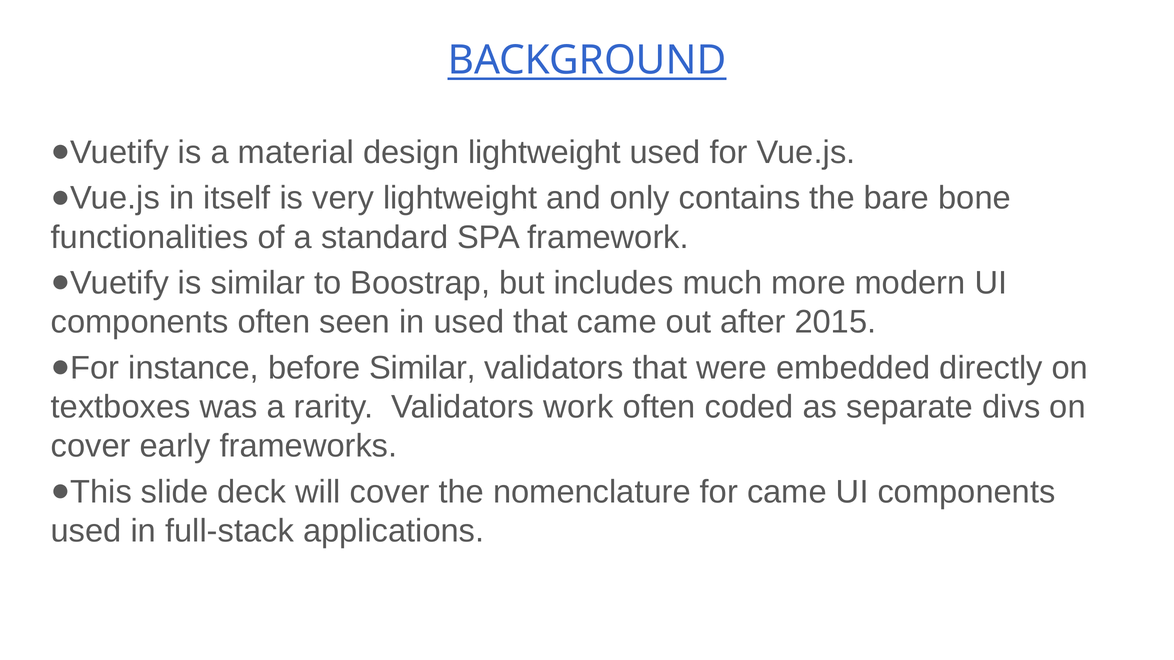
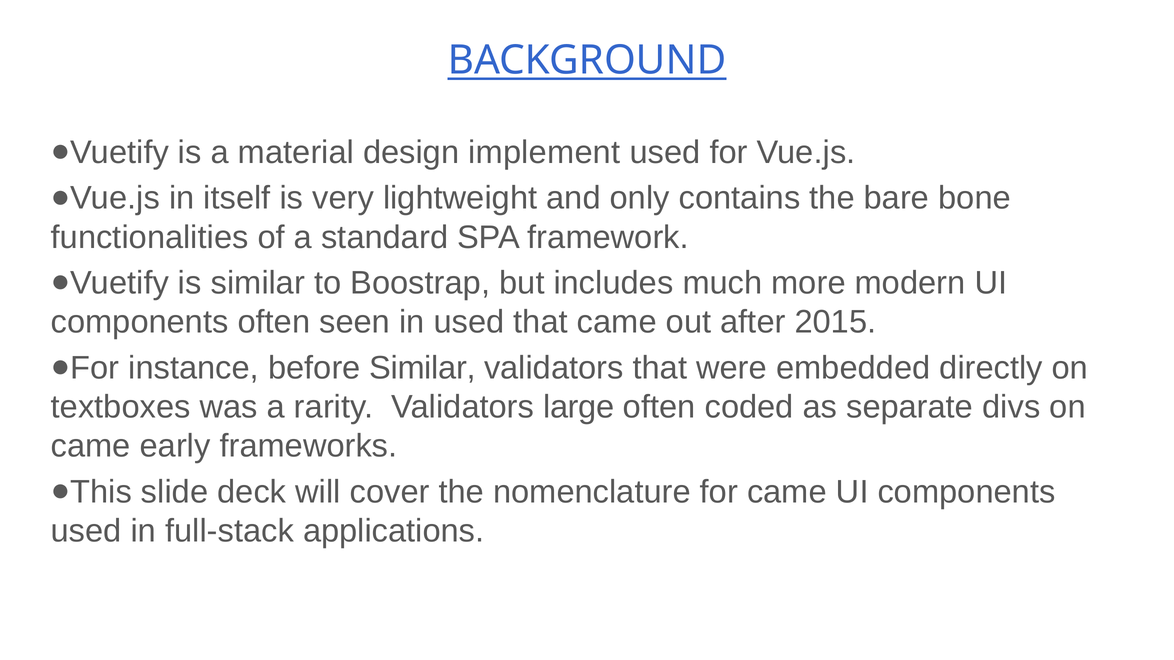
design lightweight: lightweight -> implement
work: work -> large
cover at (91, 446): cover -> came
